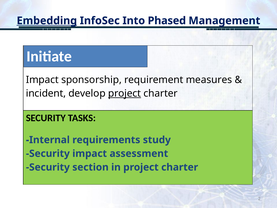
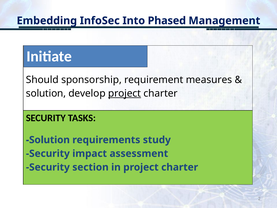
Embedding underline: present -> none
Impact at (42, 80): Impact -> Should
incident at (46, 93): incident -> solution
Internal at (48, 140): Internal -> Solution
